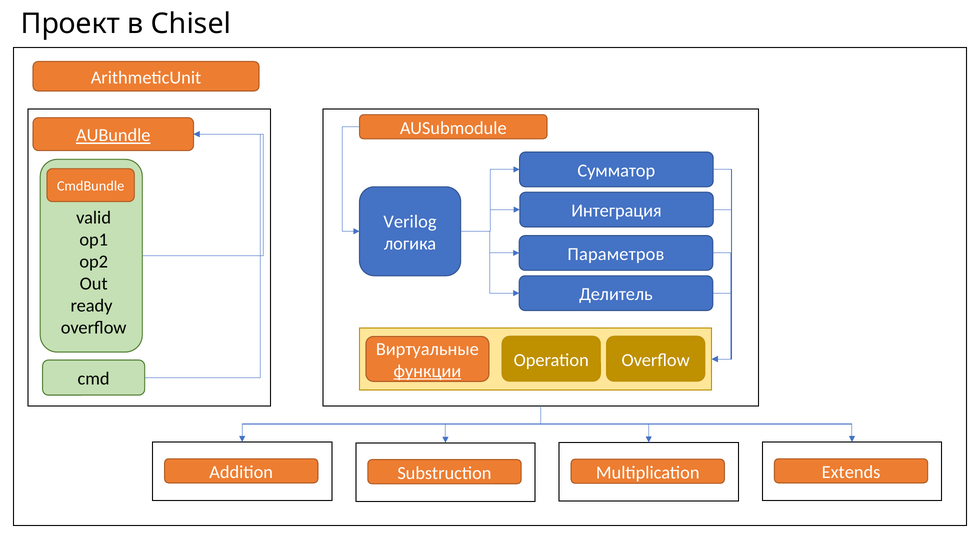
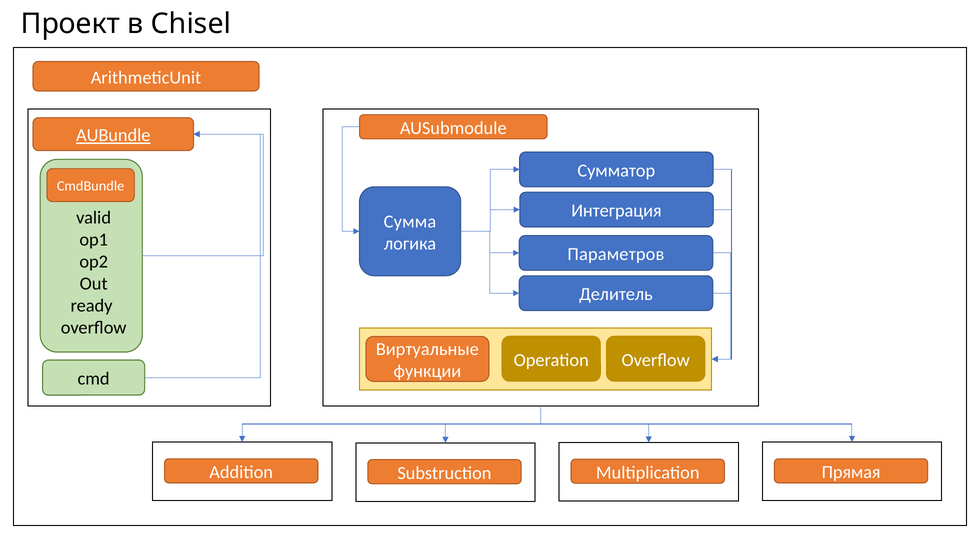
Verilog: Verilog -> Сумма
функции underline: present -> none
Extends: Extends -> Прямая
